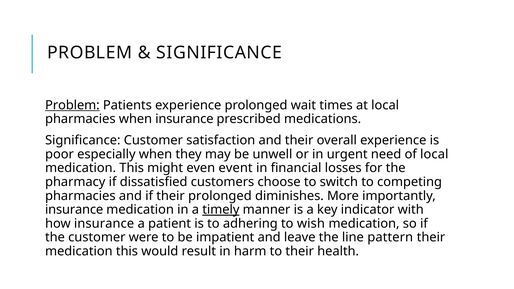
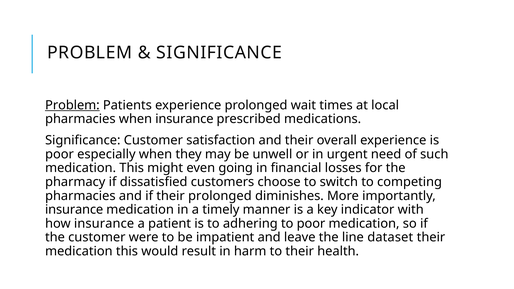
of local: local -> such
event: event -> going
timely underline: present -> none
to wish: wish -> poor
pattern: pattern -> dataset
